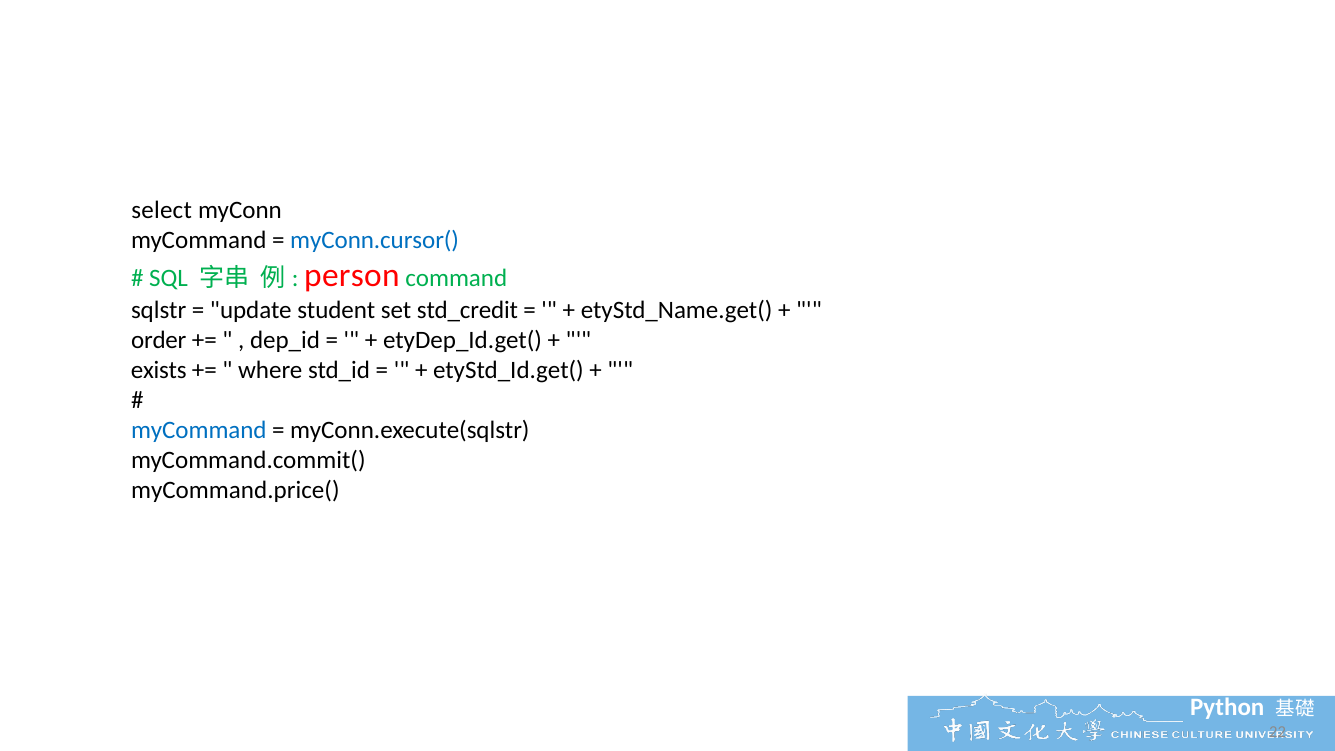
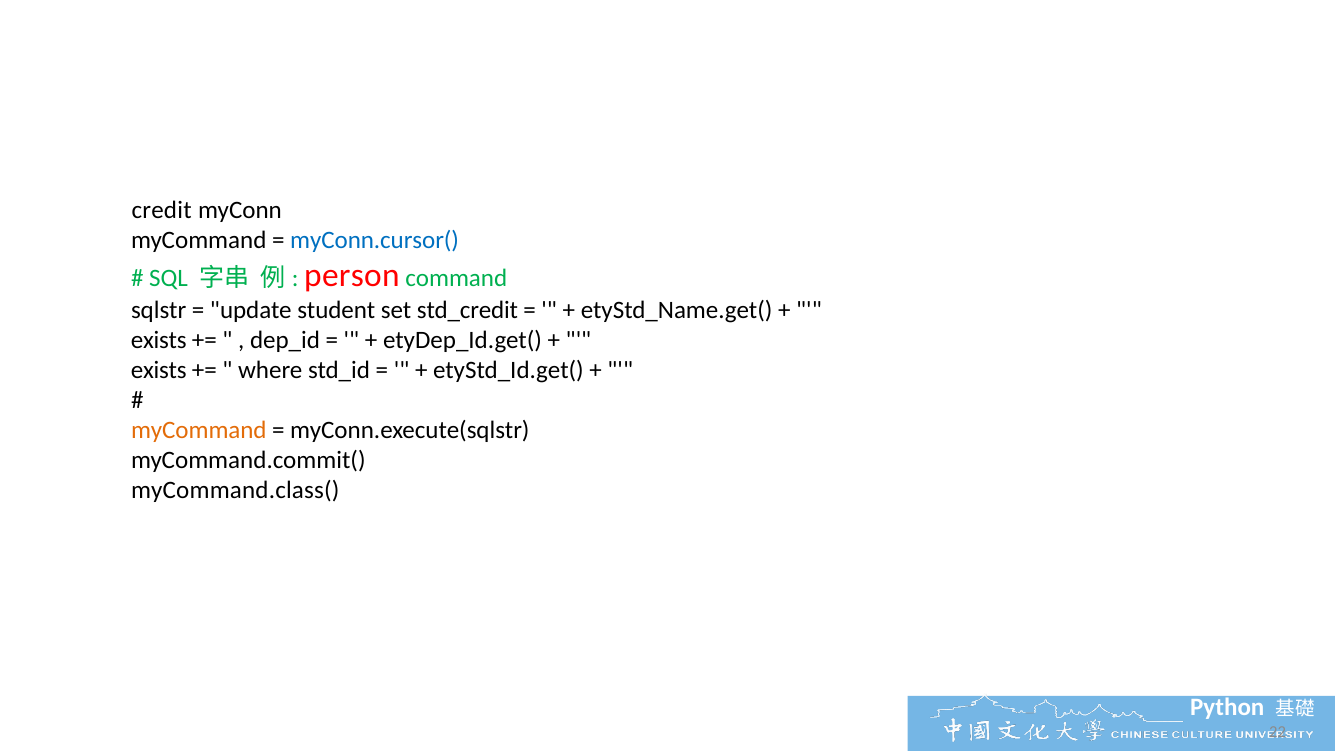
select: select -> credit
order at (159, 340): order -> exists
myCommand at (199, 430) colour: blue -> orange
myCommand.price(: myCommand.price( -> myCommand.class(
